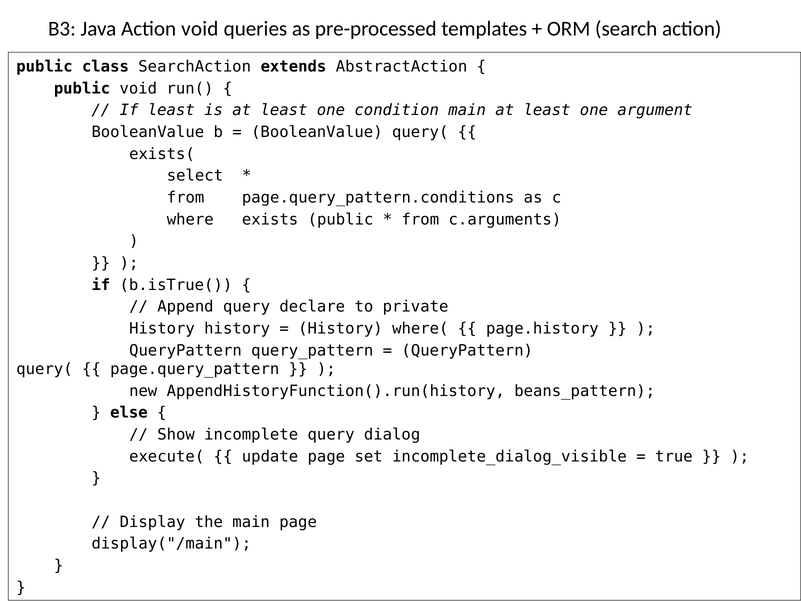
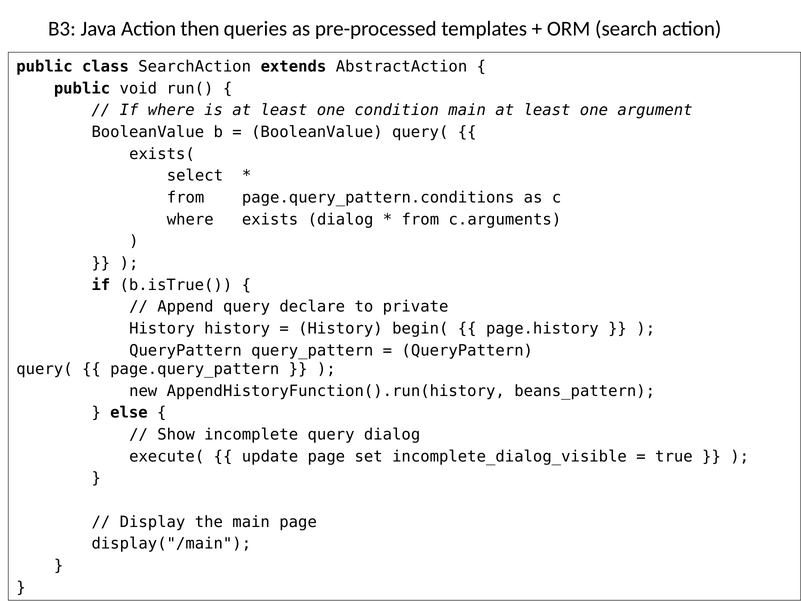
Action void: void -> then
If least: least -> where
exists public: public -> dialog
where(: where( -> begin(
